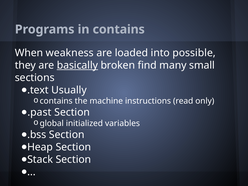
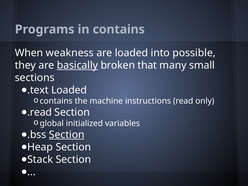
find: find -> that
.text Usually: Usually -> Loaded
.past: .past -> .read
Section at (67, 135) underline: none -> present
